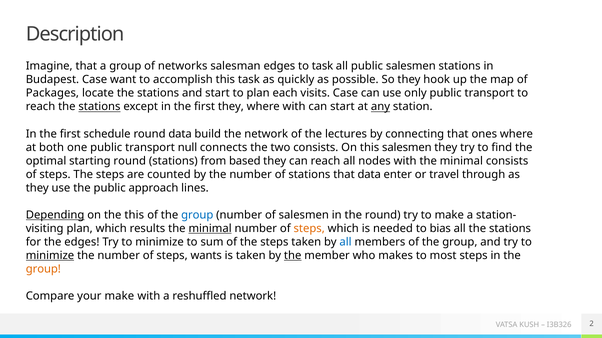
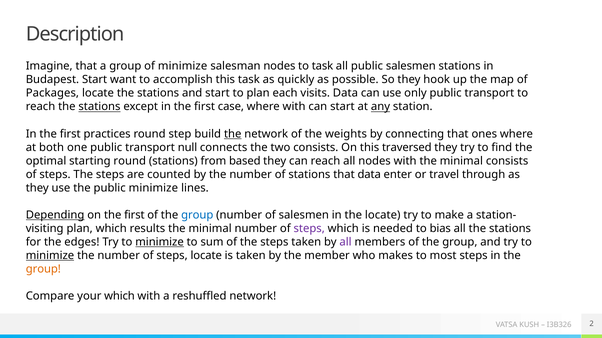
of networks: networks -> minimize
salesman edges: edges -> nodes
Budapest Case: Case -> Start
visits Case: Case -> Data
first they: they -> case
schedule: schedule -> practices
round data: data -> step
the at (233, 134) underline: none -> present
lectures: lectures -> weights
this salesmen: salesmen -> traversed
public approach: approach -> minimize
on the this: this -> first
the round: round -> locate
minimal at (210, 229) underline: present -> none
steps at (309, 229) colour: orange -> purple
minimize at (160, 242) underline: none -> present
all at (346, 242) colour: blue -> purple
steps wants: wants -> locate
the at (293, 256) underline: present -> none
your make: make -> which
